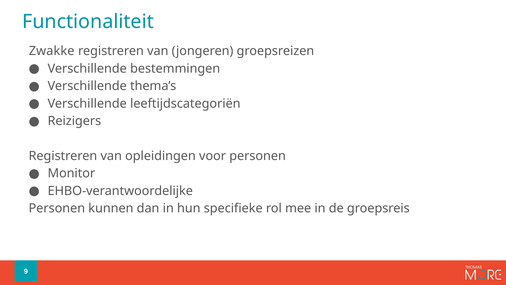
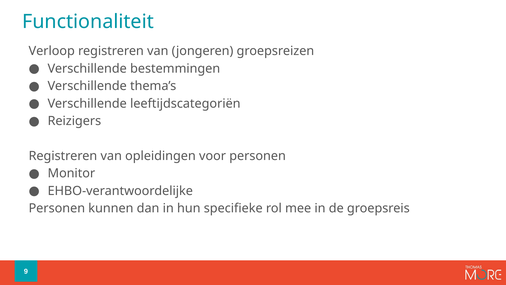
Zwakke: Zwakke -> Verloop
